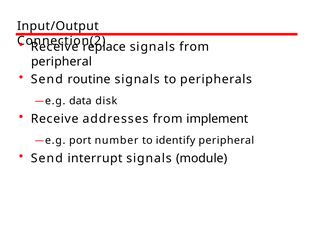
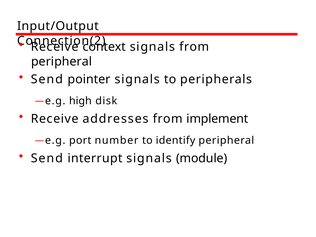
replace: replace -> context
routine: routine -> pointer
data: data -> high
